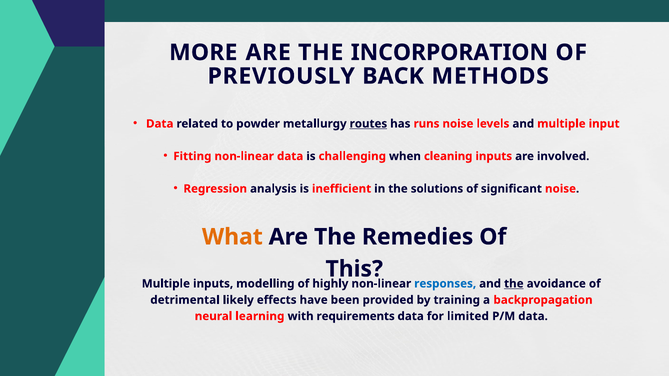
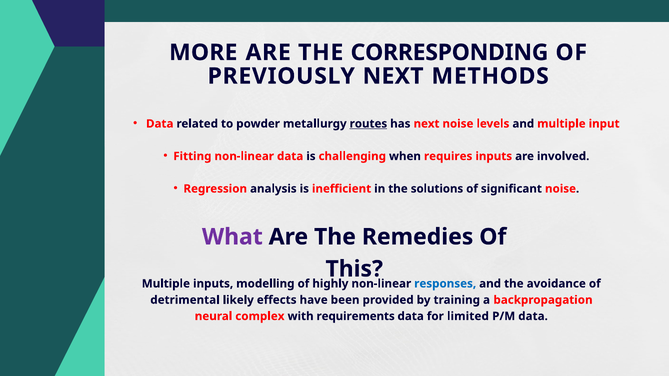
INCORPORATION: INCORPORATION -> CORRESPONDING
PREVIOUSLY BACK: BACK -> NEXT
has runs: runs -> next
cleaning: cleaning -> requires
What colour: orange -> purple
the at (514, 284) underline: present -> none
learning: learning -> complex
